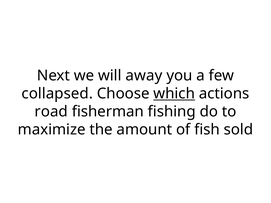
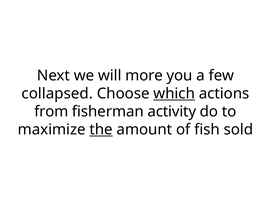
away: away -> more
road: road -> from
fishing: fishing -> activity
the underline: none -> present
